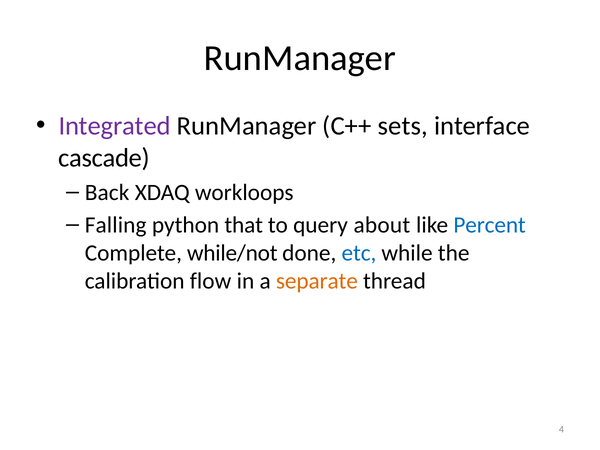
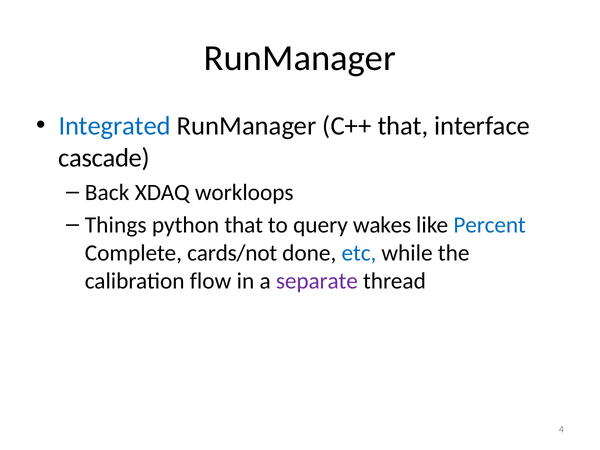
Integrated colour: purple -> blue
C++ sets: sets -> that
Falling: Falling -> Things
about: about -> wakes
while/not: while/not -> cards/not
separate colour: orange -> purple
